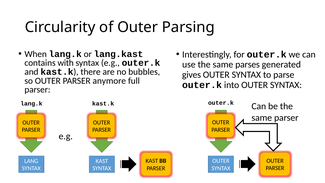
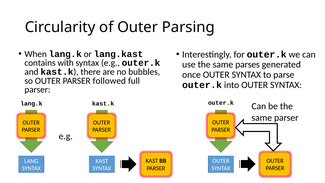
gives: gives -> once
anymore: anymore -> followed
